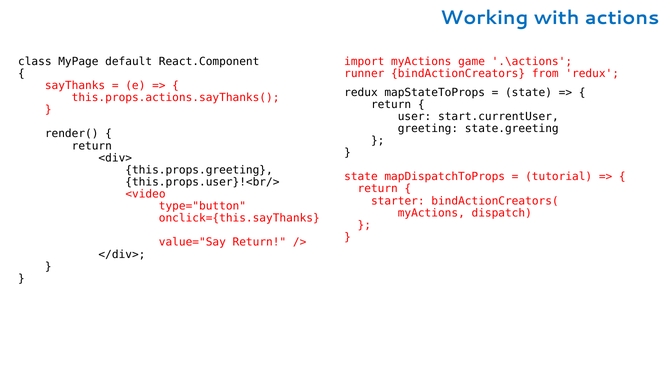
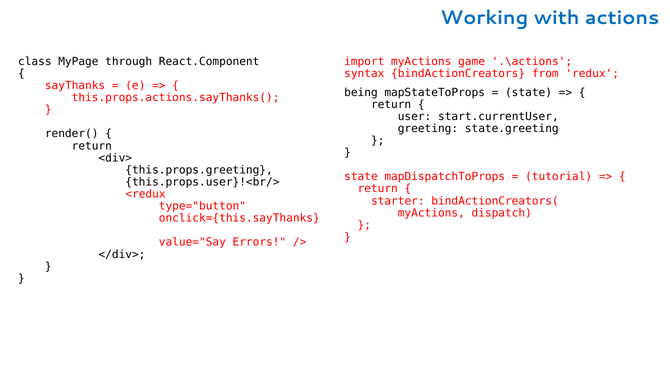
default: default -> through
runner: runner -> syntax
redux at (361, 93): redux -> being
<video: <video -> <redux
value="Say Return: Return -> Errors
